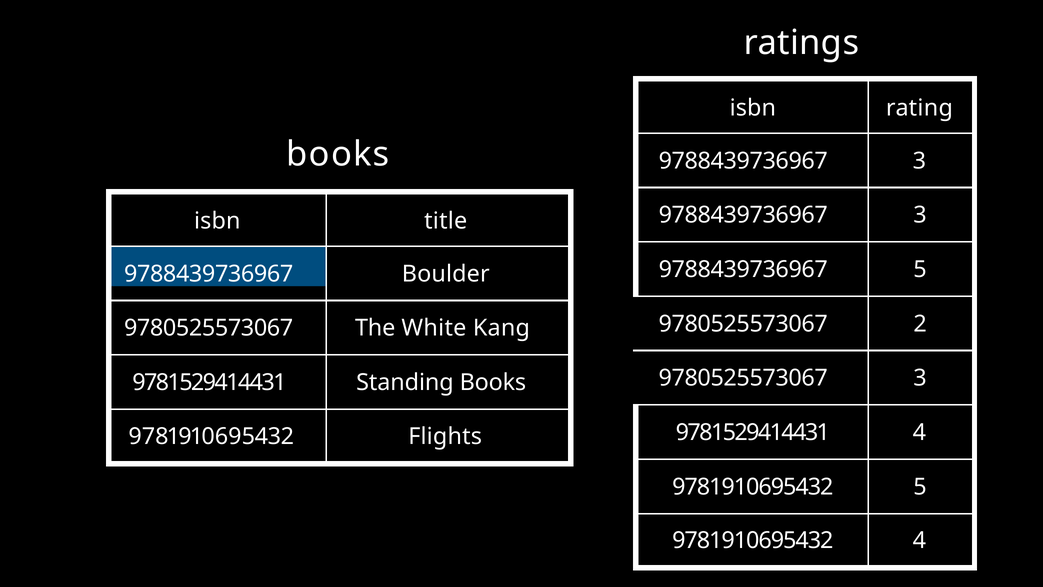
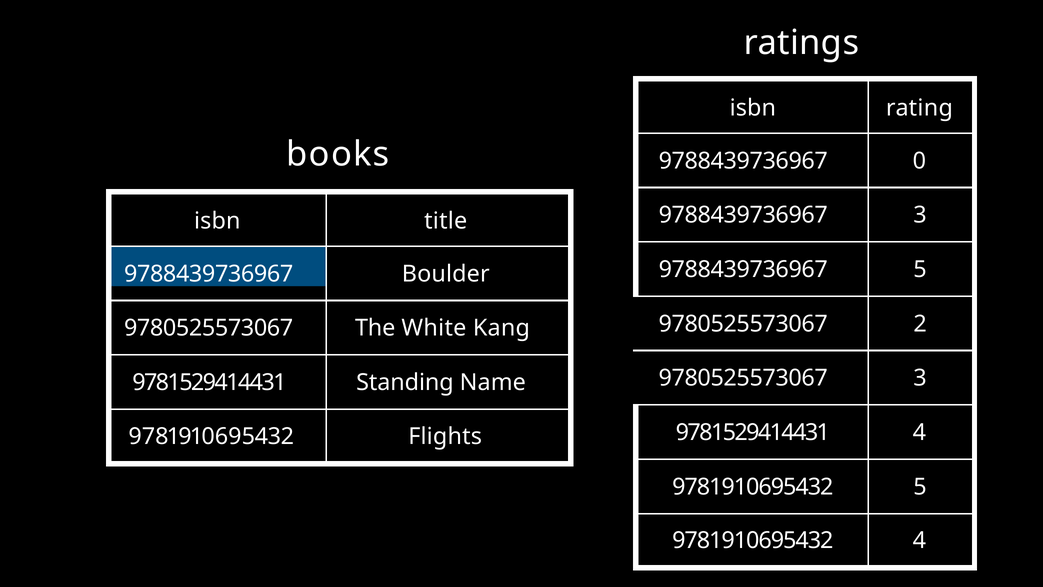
3 at (919, 161): 3 -> 0
Standing Books: Books -> Name
